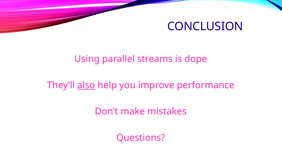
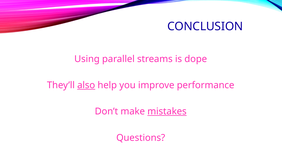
mistakes underline: none -> present
